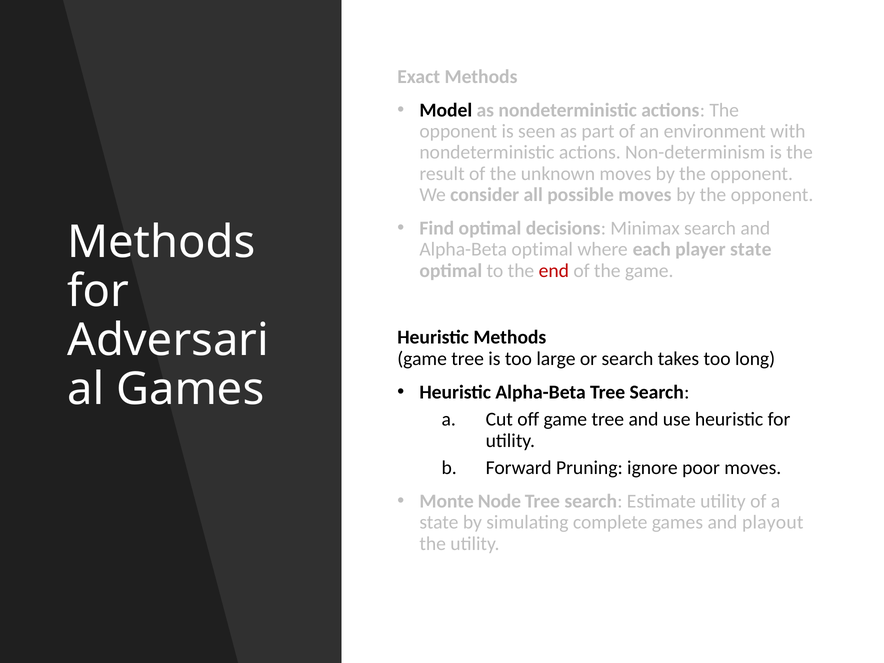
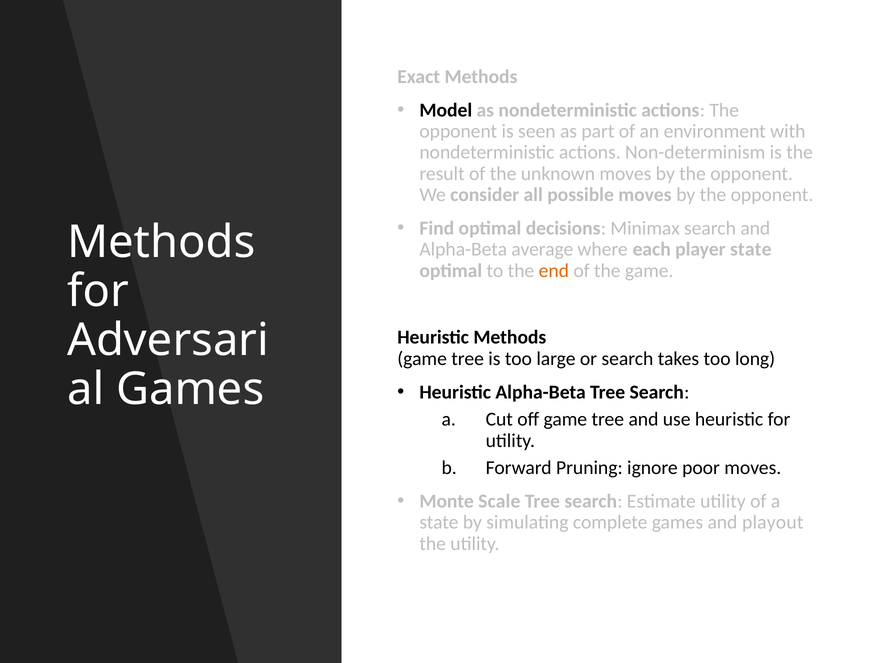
Alpha-Beta optimal: optimal -> average
end colour: red -> orange
Node: Node -> Scale
